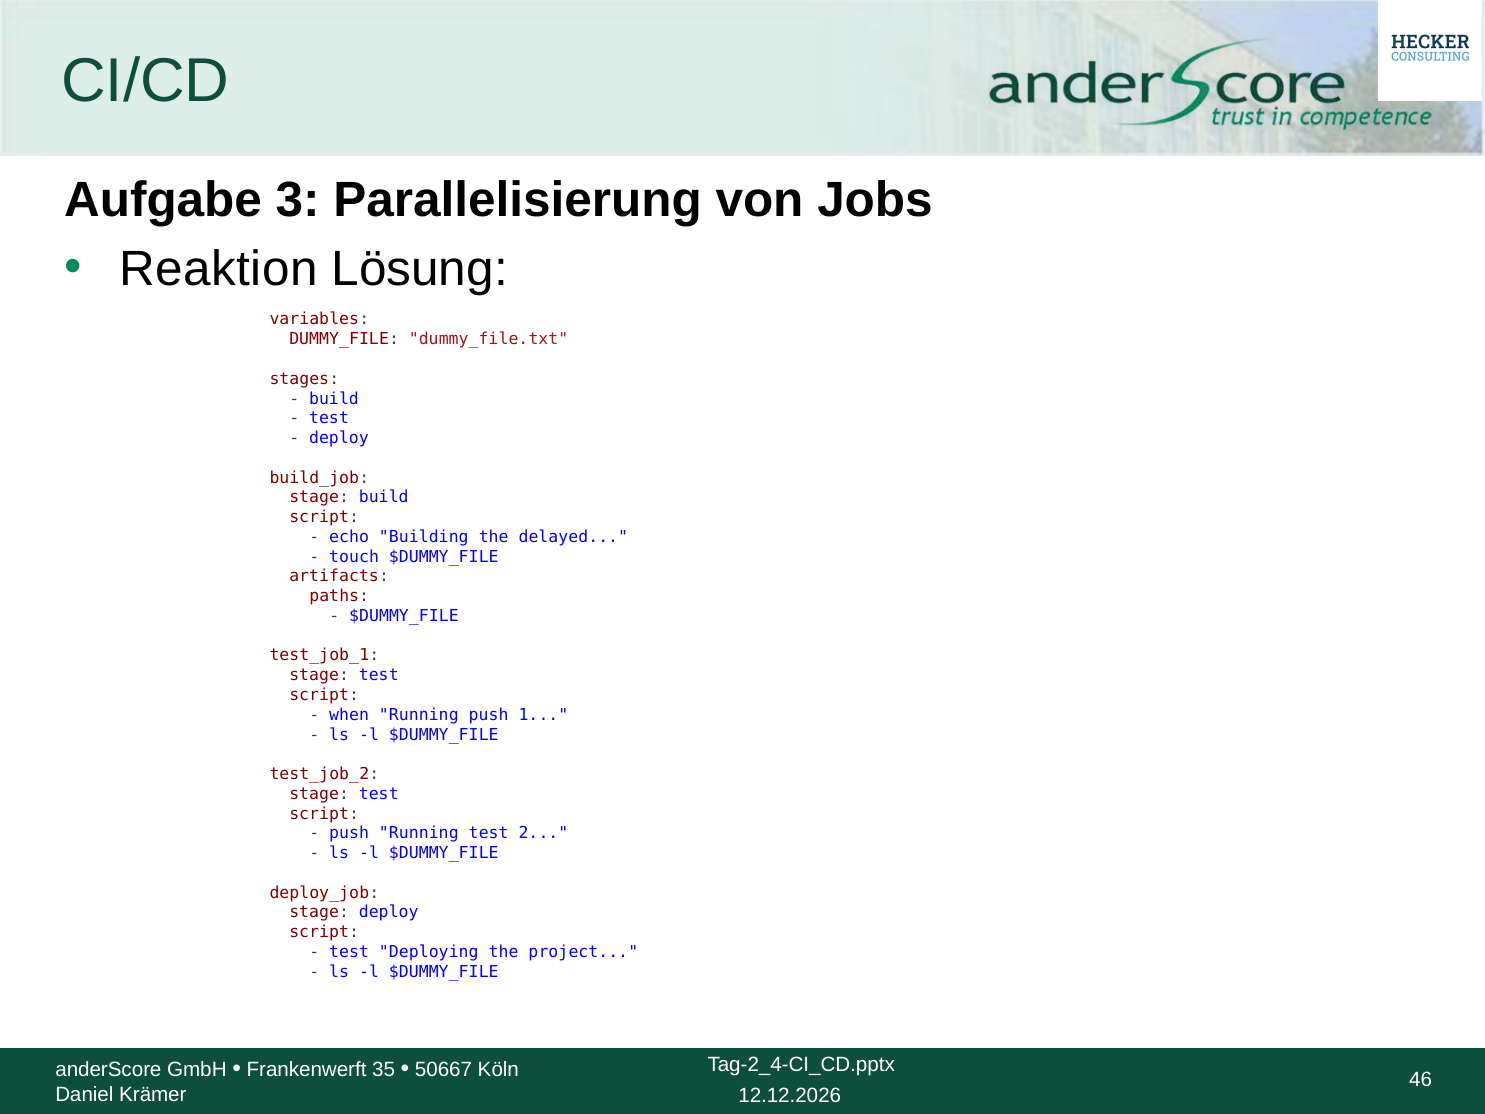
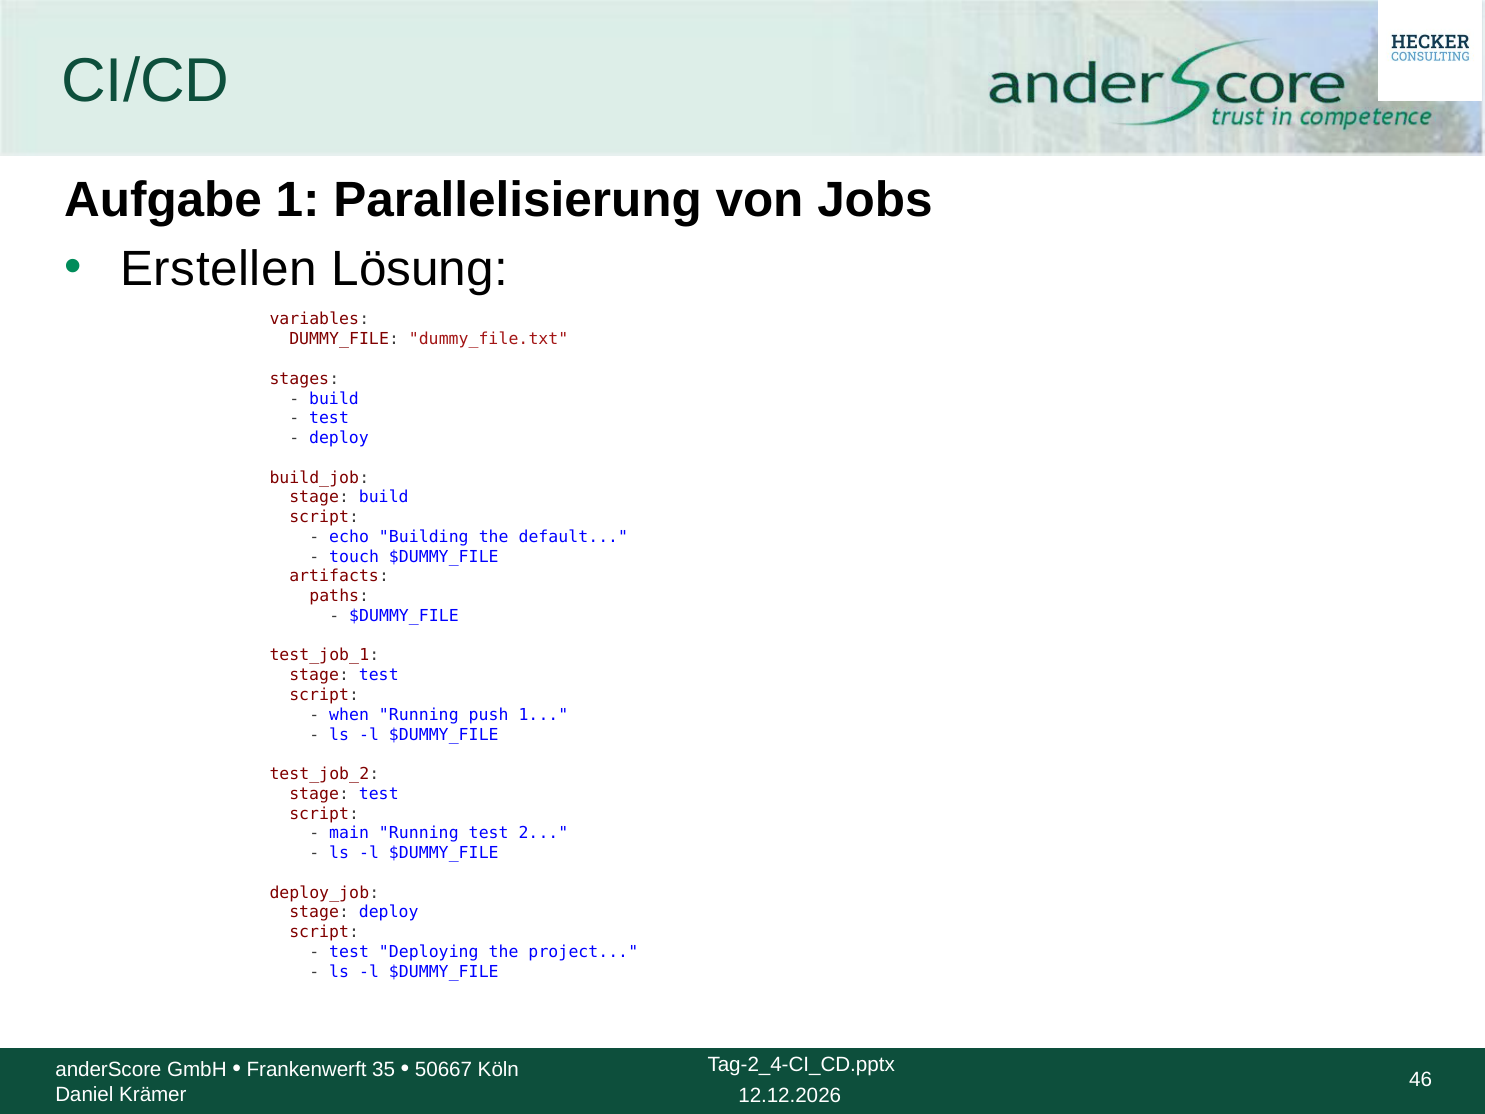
Aufgabe 3: 3 -> 1
Reaktion: Reaktion -> Erstellen
delayed: delayed -> default
push at (349, 833): push -> main
